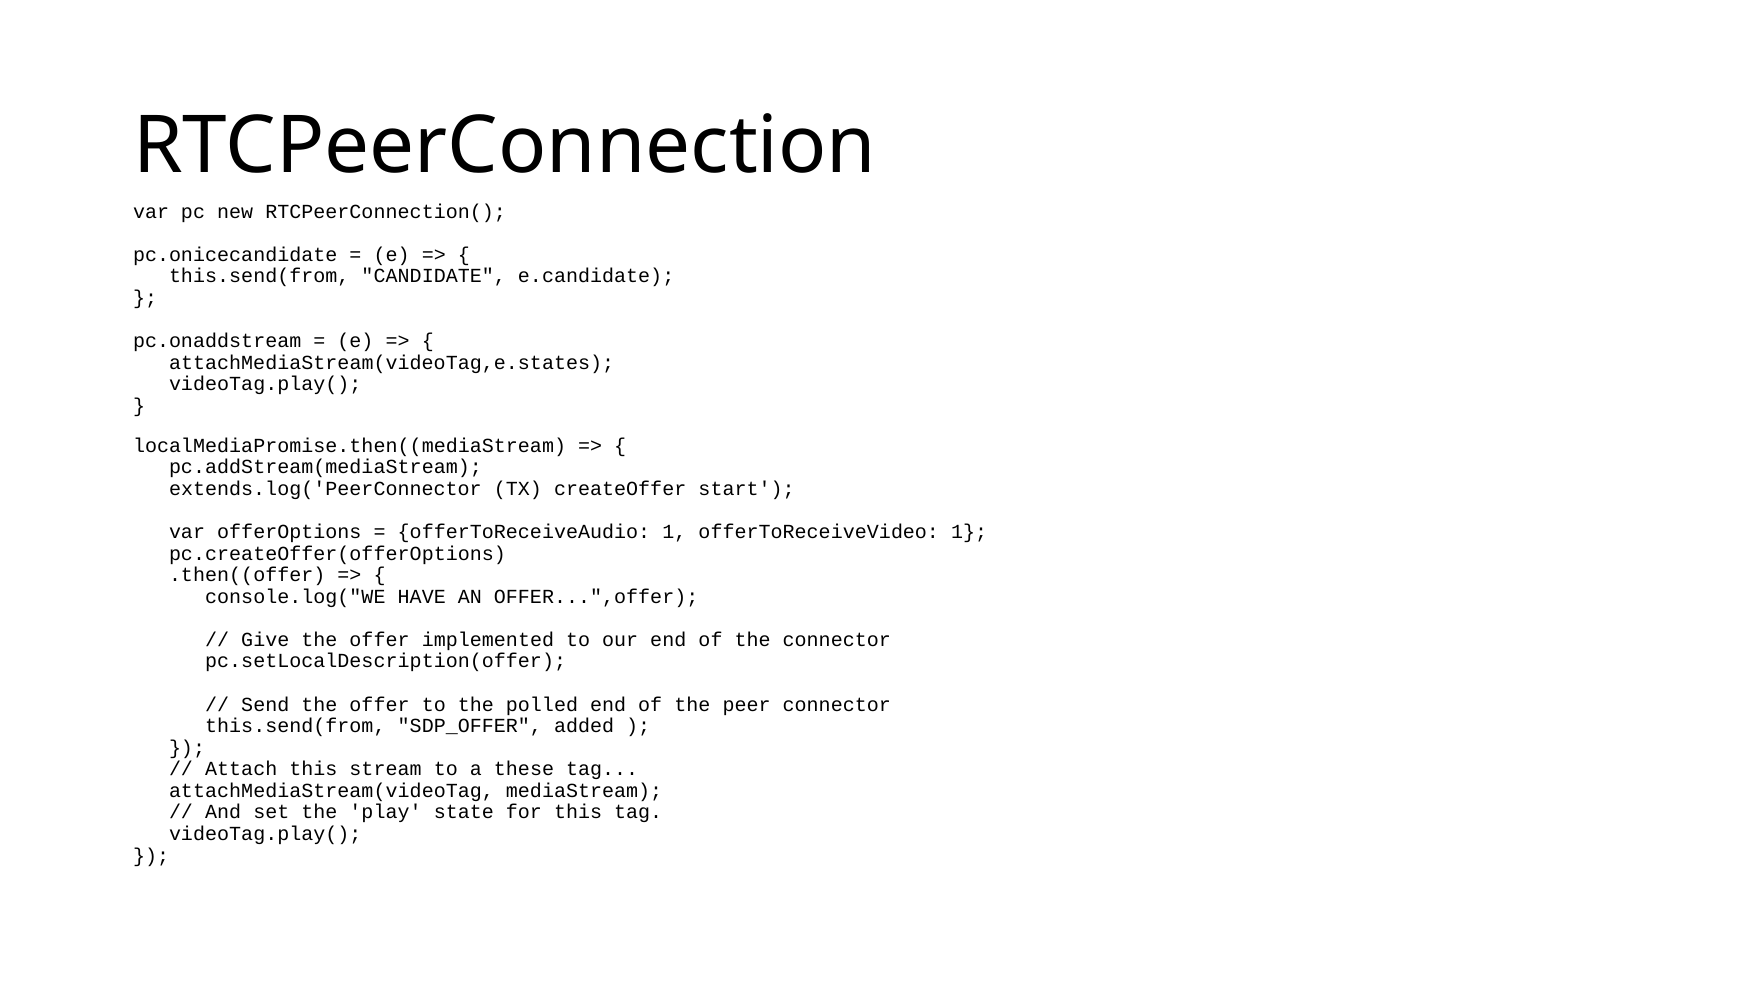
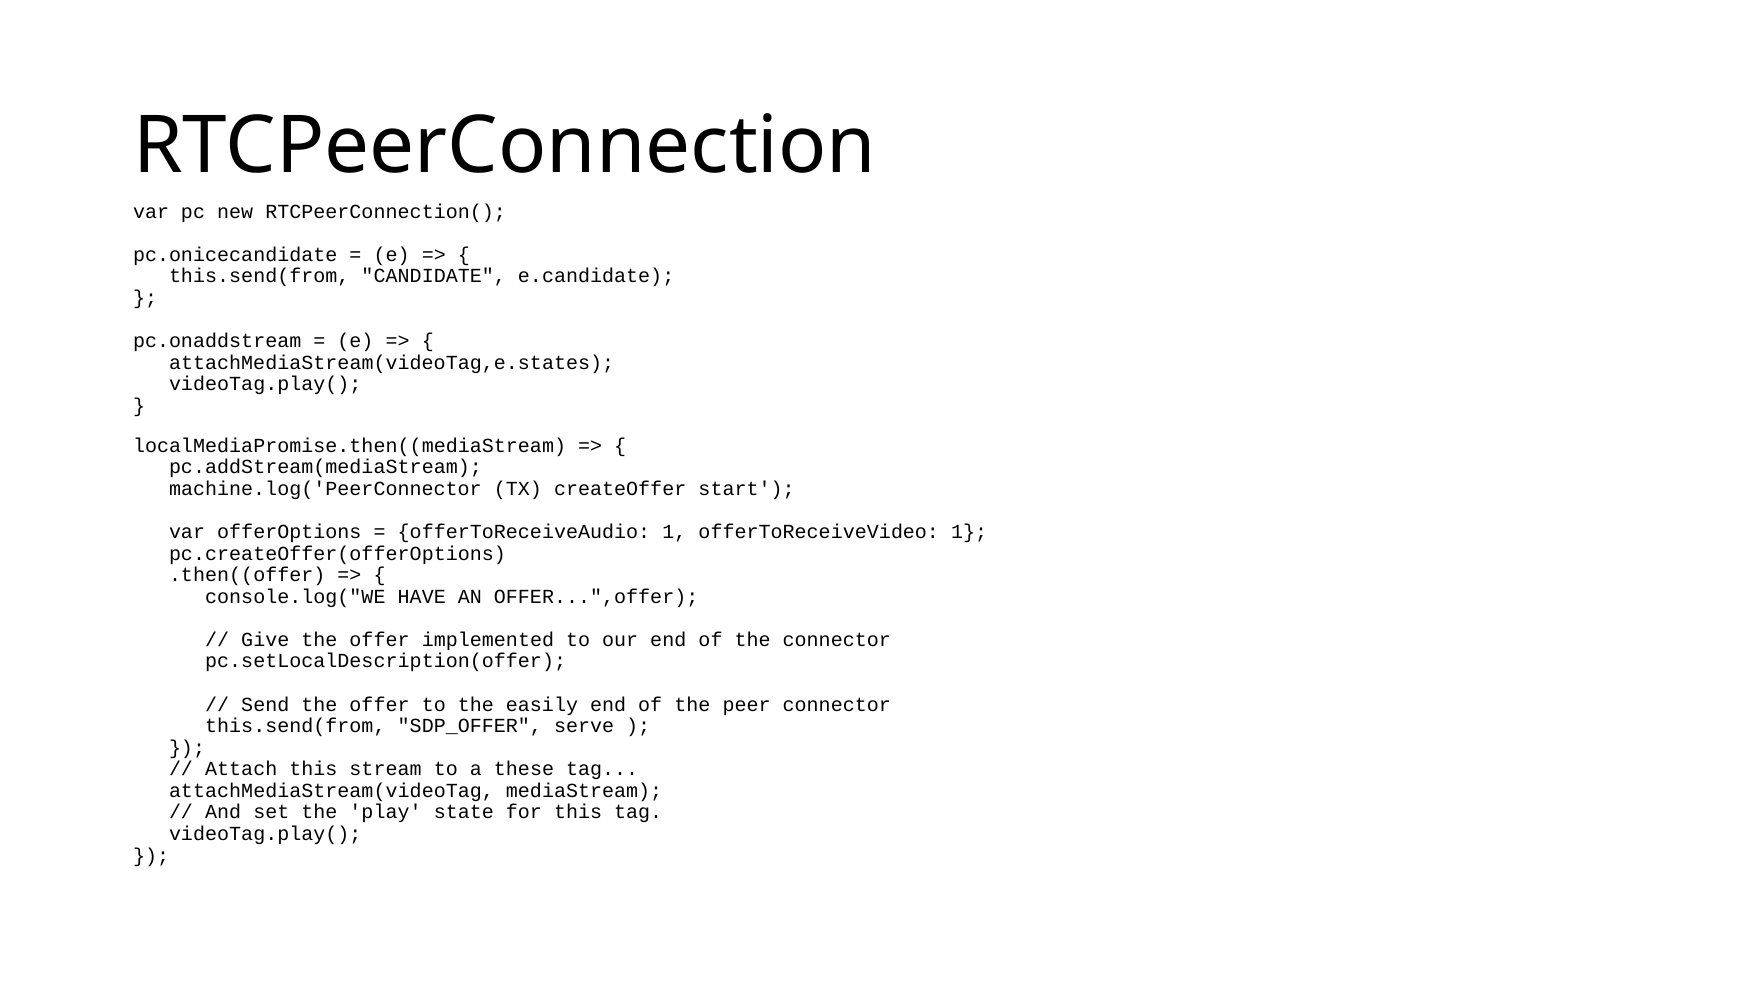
extends.log('PeerConnector: extends.log('PeerConnector -> machine.log('PeerConnector
polled: polled -> easily
added: added -> serve
